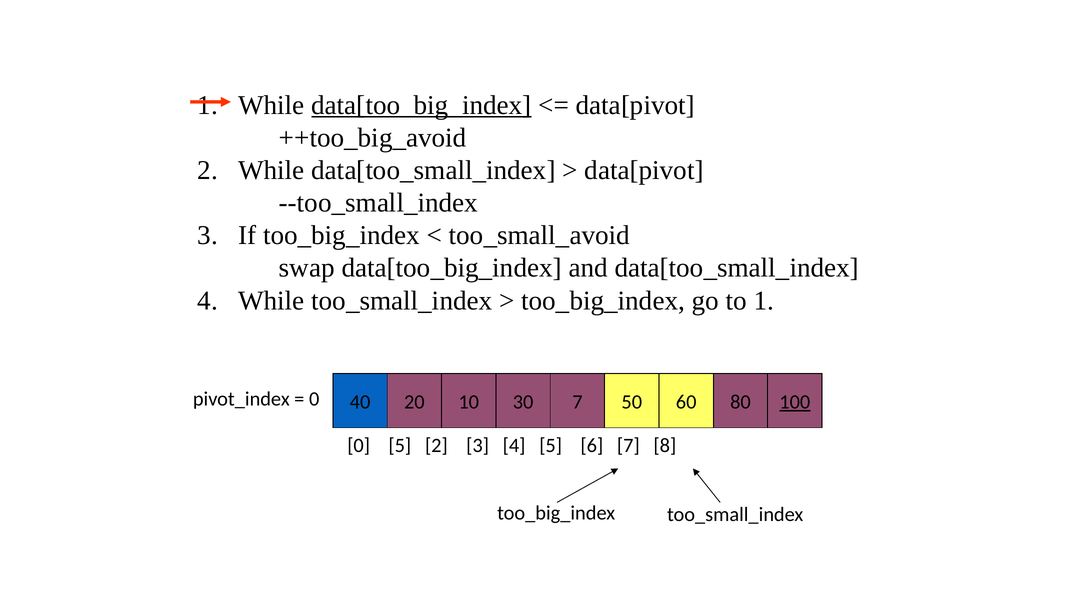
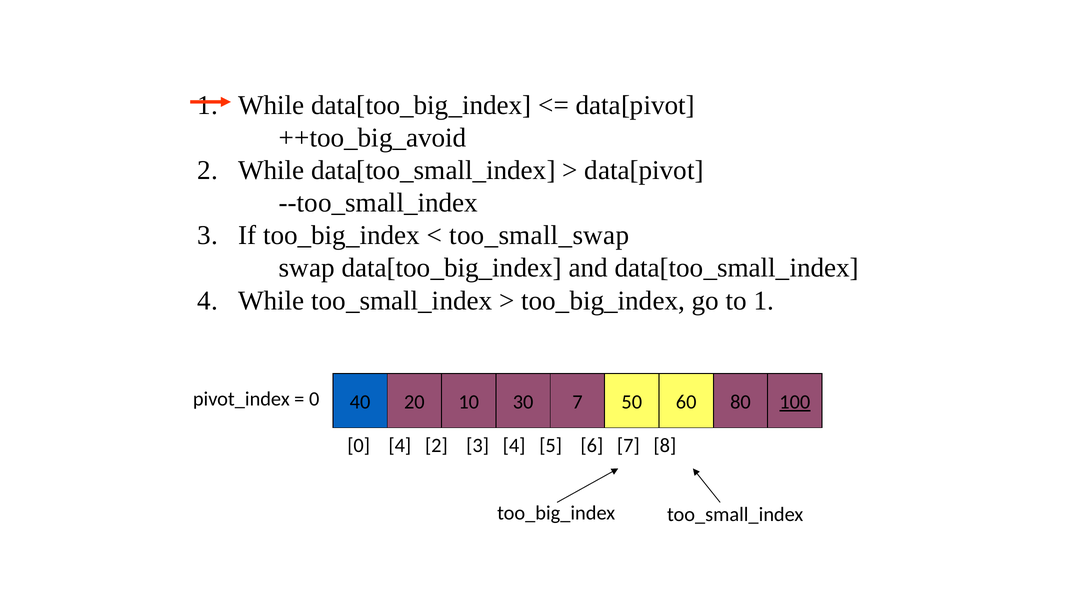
data[too_big_index at (421, 105) underline: present -> none
too_small_avoid: too_small_avoid -> too_small_swap
0 5: 5 -> 4
